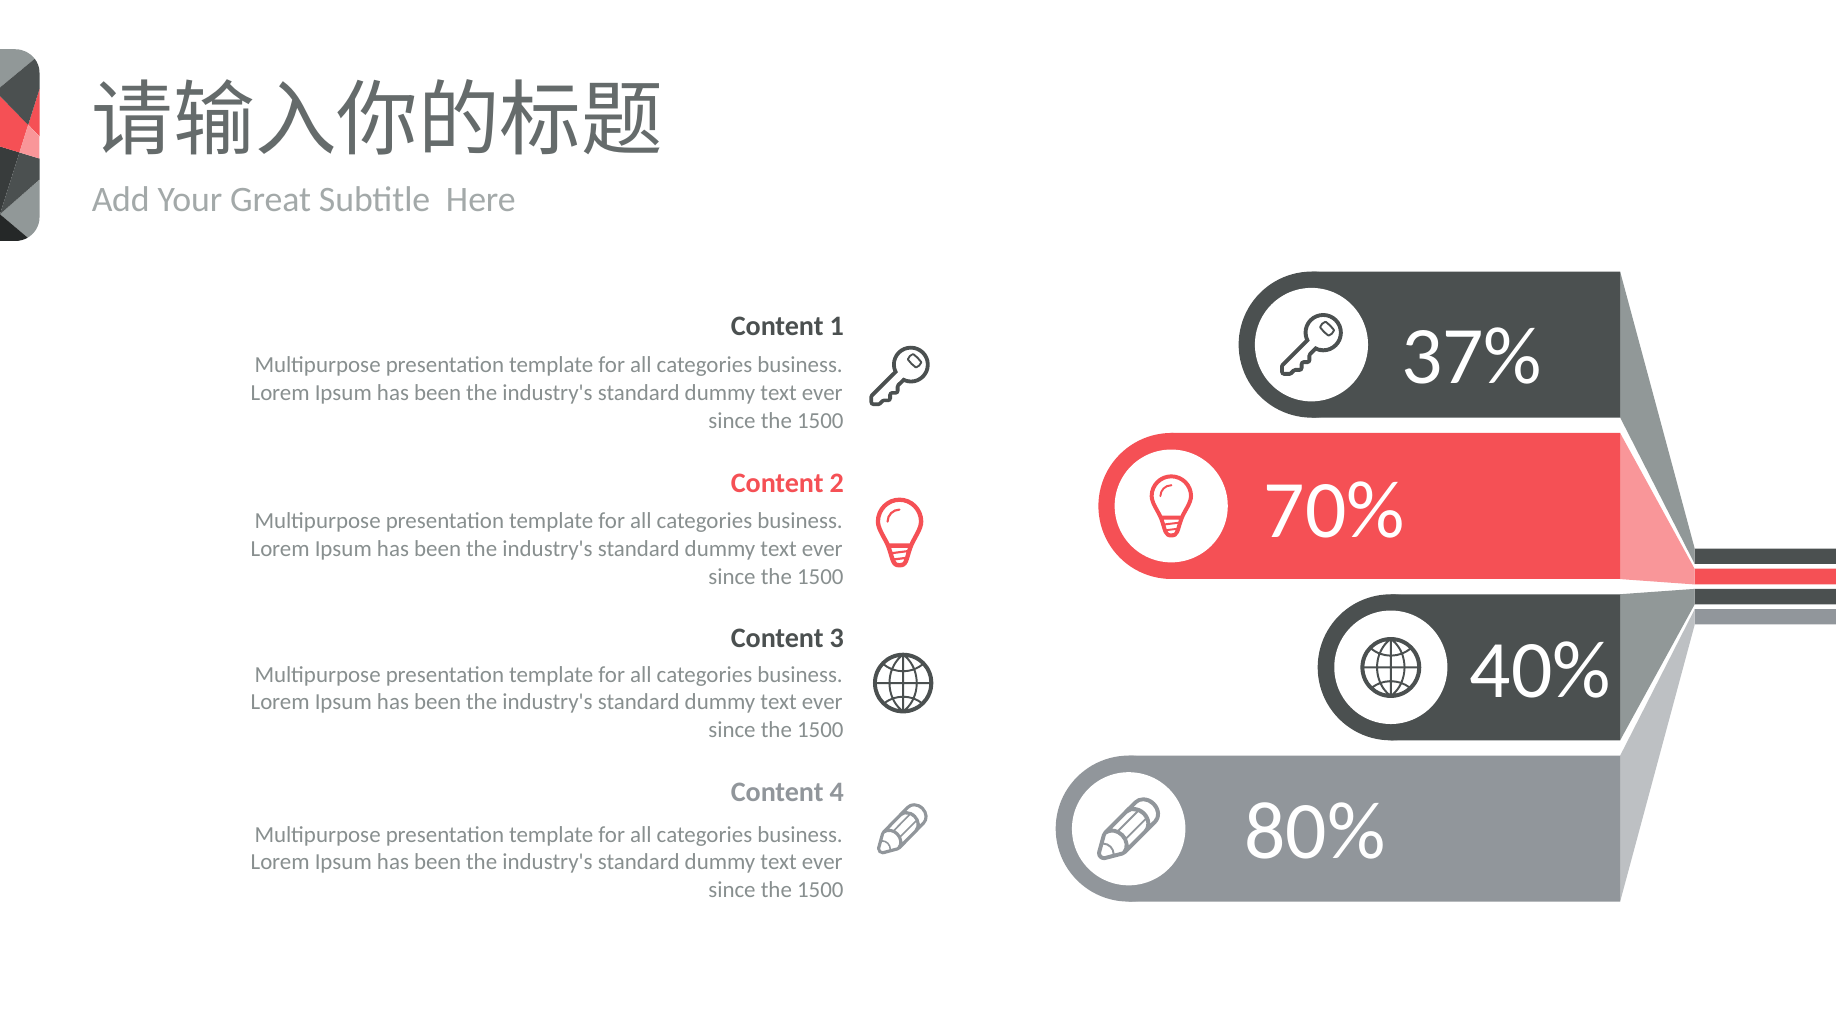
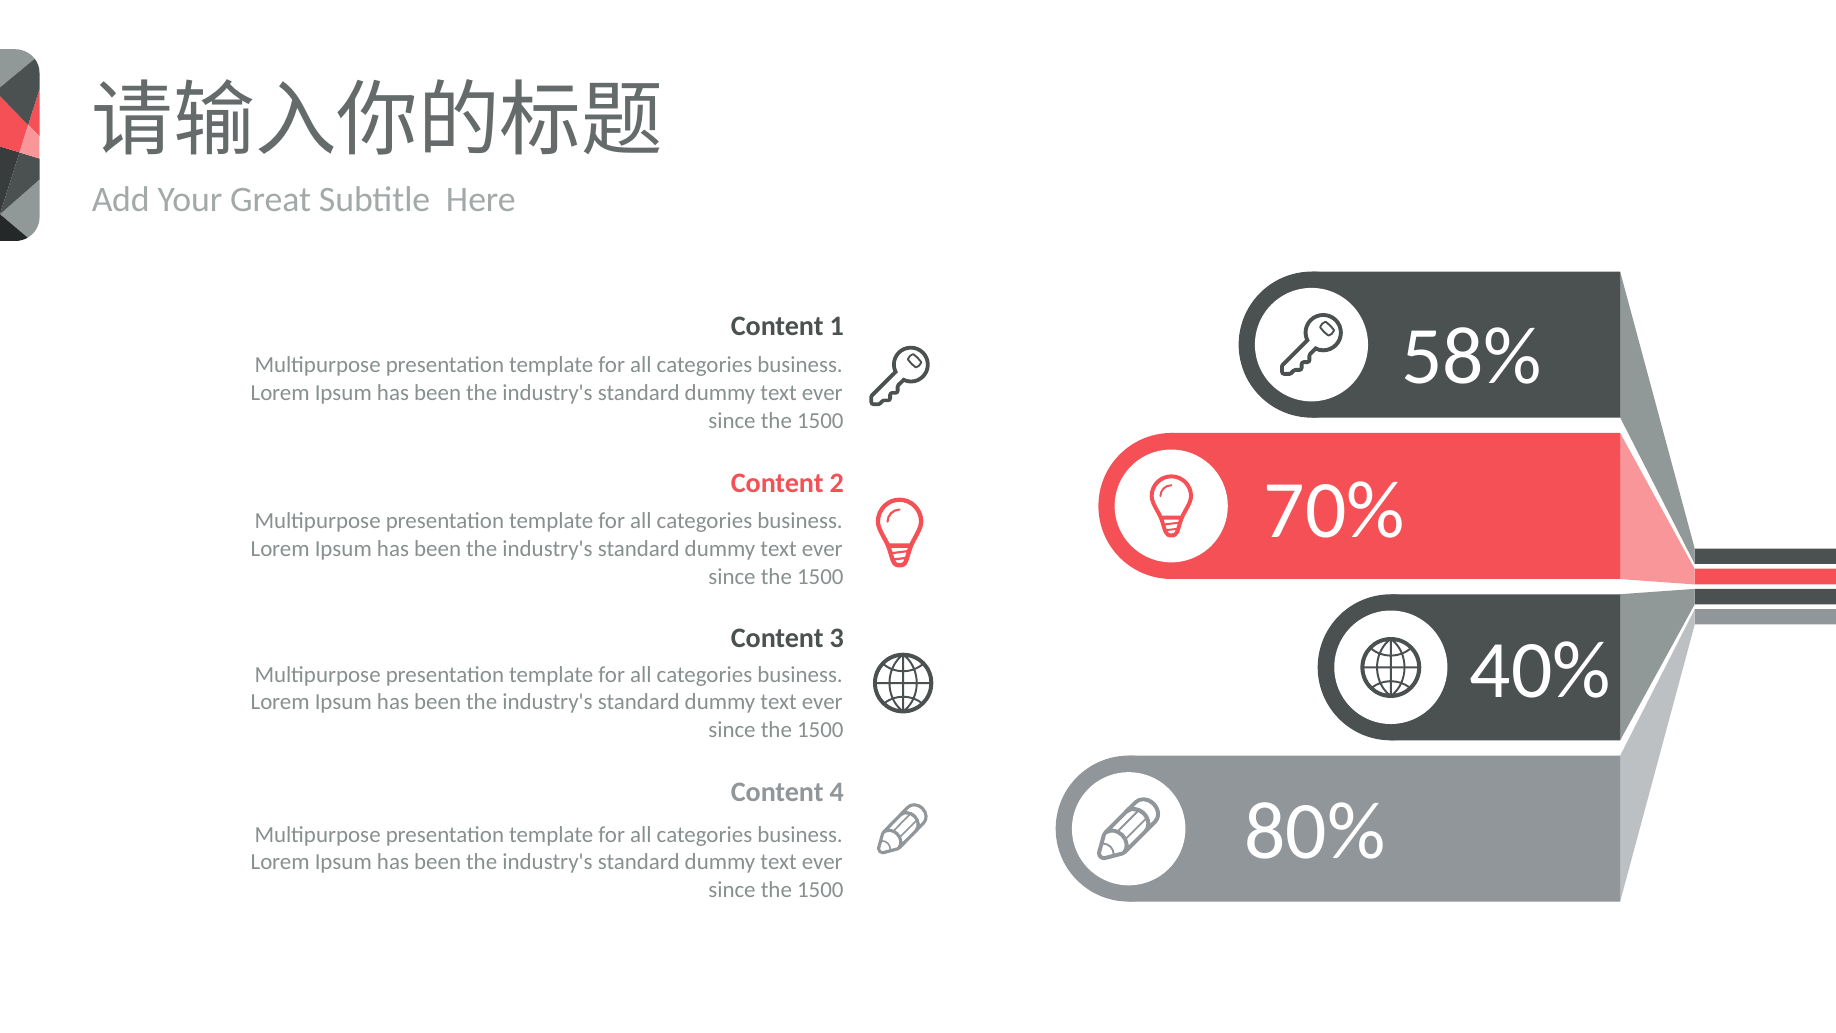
37%: 37% -> 58%
